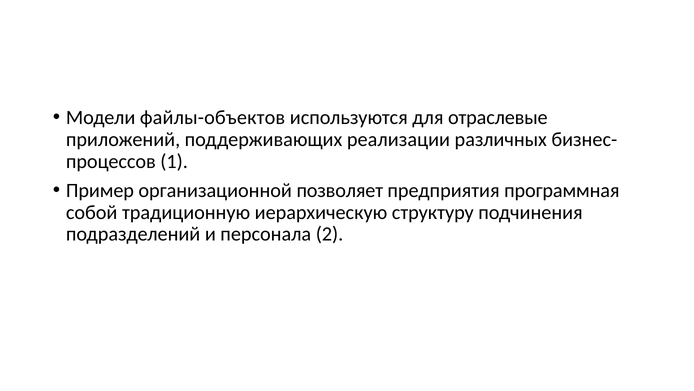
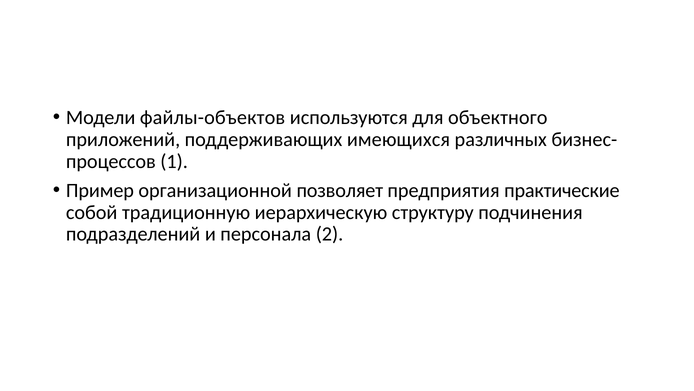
отраслевые: отраслевые -> объектного
реализации: реализации -> имеющихся
программная: программная -> практические
